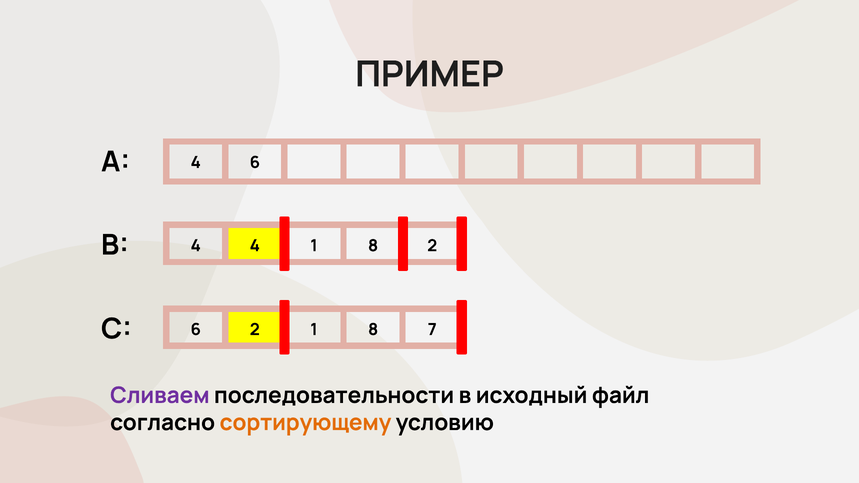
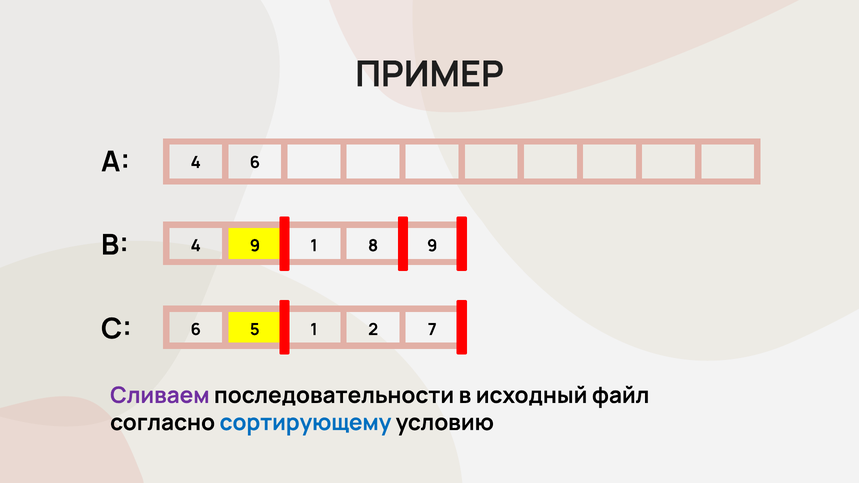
4 4: 4 -> 9
8 2: 2 -> 9
6 2: 2 -> 5
8 at (373, 330): 8 -> 2
сортирующему colour: orange -> blue
